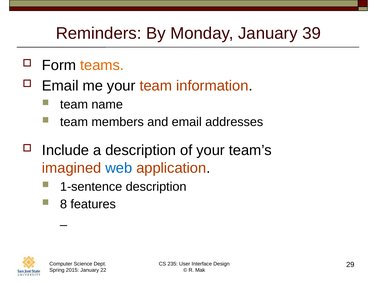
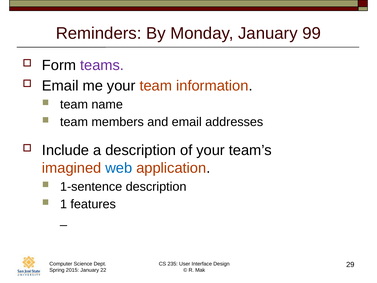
39: 39 -> 99
teams colour: orange -> purple
8: 8 -> 1
